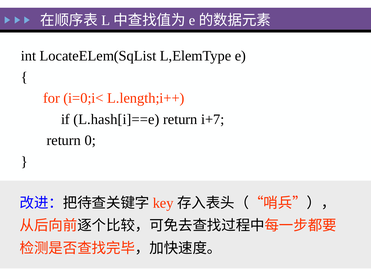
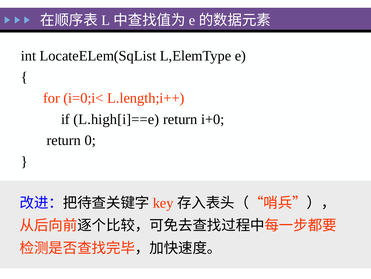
L.hash[i]==e: L.hash[i]==e -> L.high[i]==e
i+7: i+7 -> i+0
